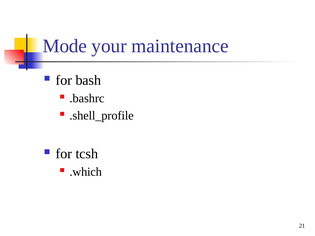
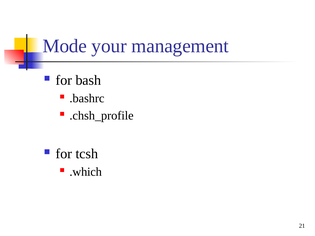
maintenance: maintenance -> management
.shell_profile: .shell_profile -> .chsh_profile
